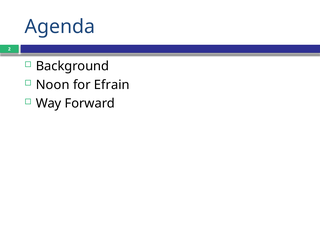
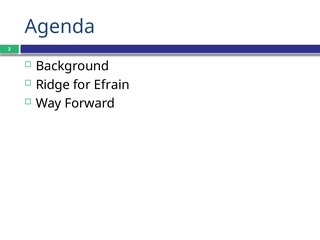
Noon: Noon -> Ridge
